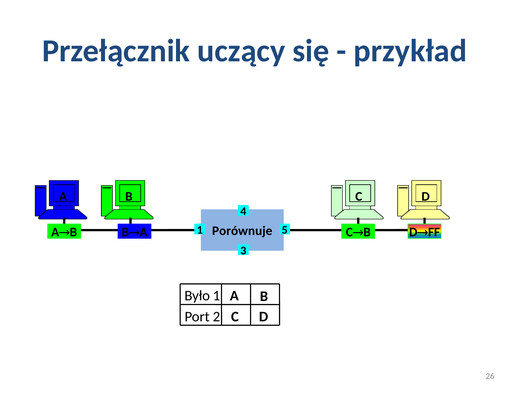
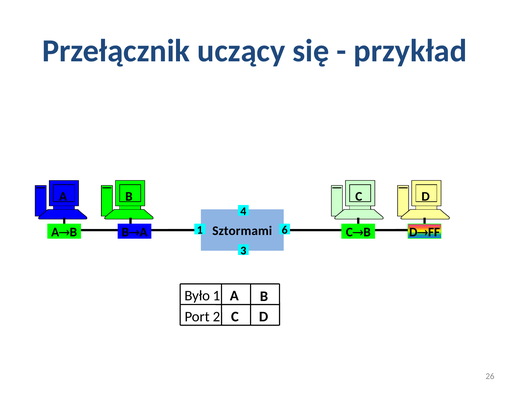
5: 5 -> 6
Porównuje: Porównuje -> Sztormami
